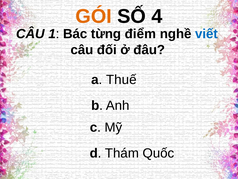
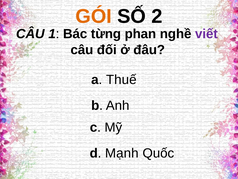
4: 4 -> 2
điểm: điểm -> phan
viết colour: blue -> purple
Thám: Thám -> Mạnh
